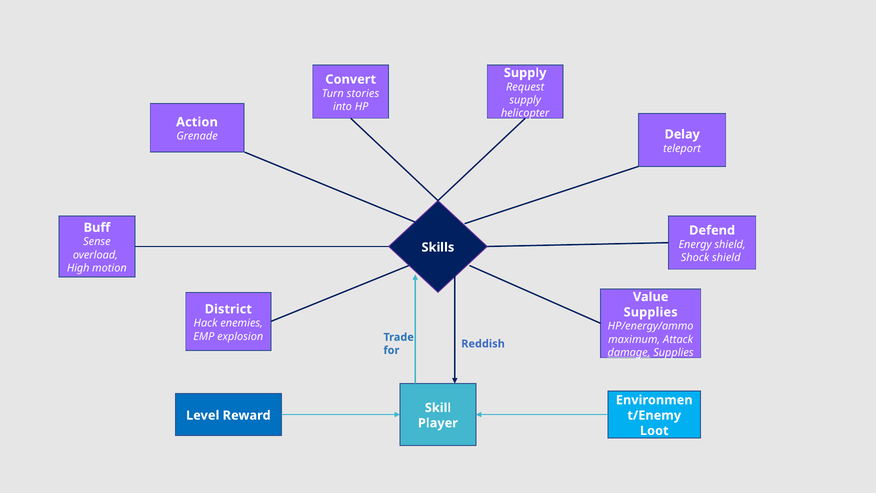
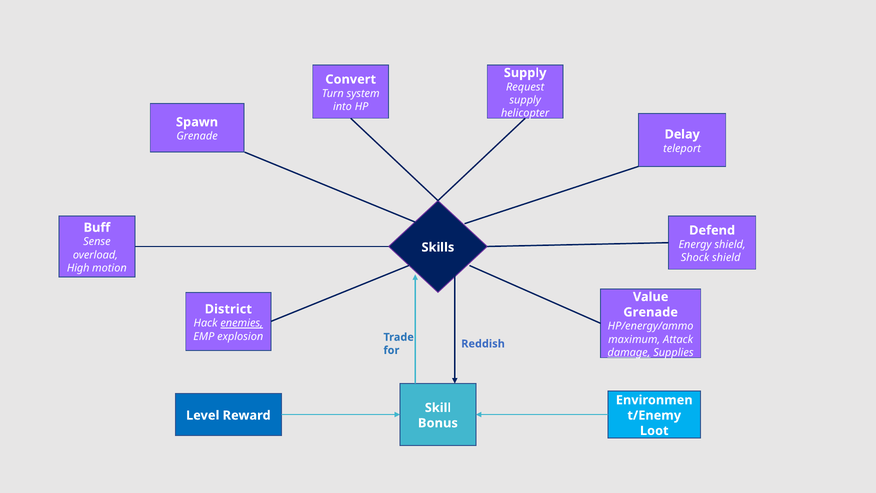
stories: stories -> system
Action: Action -> Spawn
Supplies at (651, 312): Supplies -> Grenade
enemies underline: none -> present
Player: Player -> Bonus
